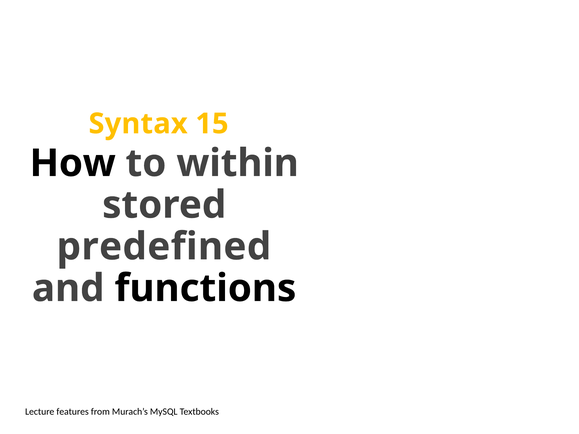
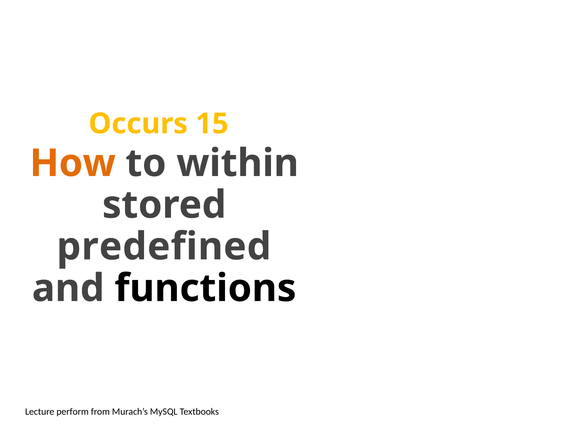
Syntax: Syntax -> Occurs
How colour: black -> orange
features: features -> perform
